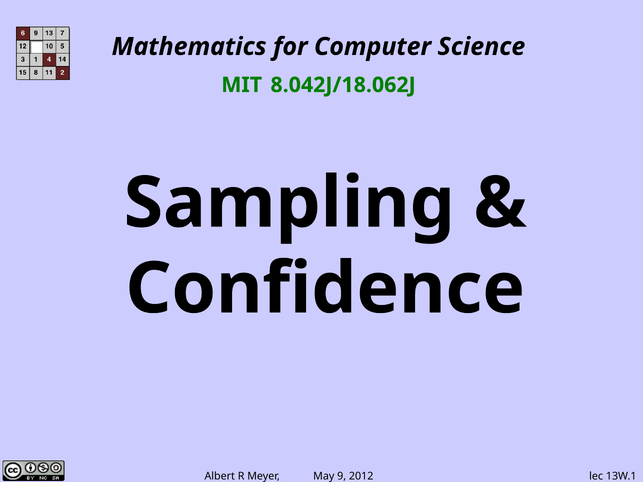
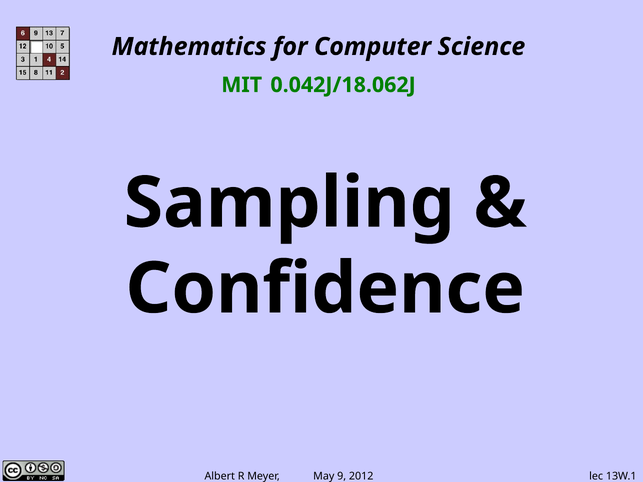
8.042J/18.062J: 8.042J/18.062J -> 0.042J/18.062J
